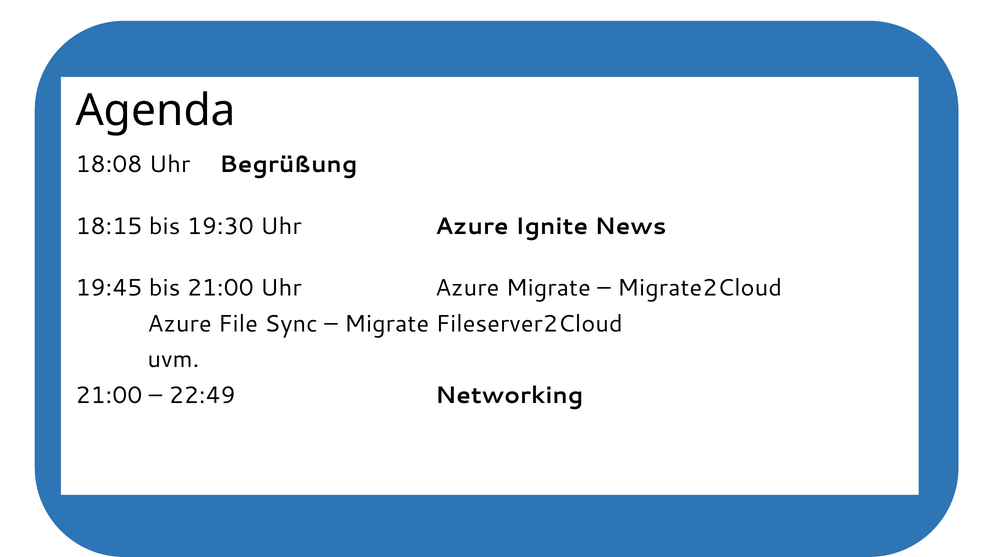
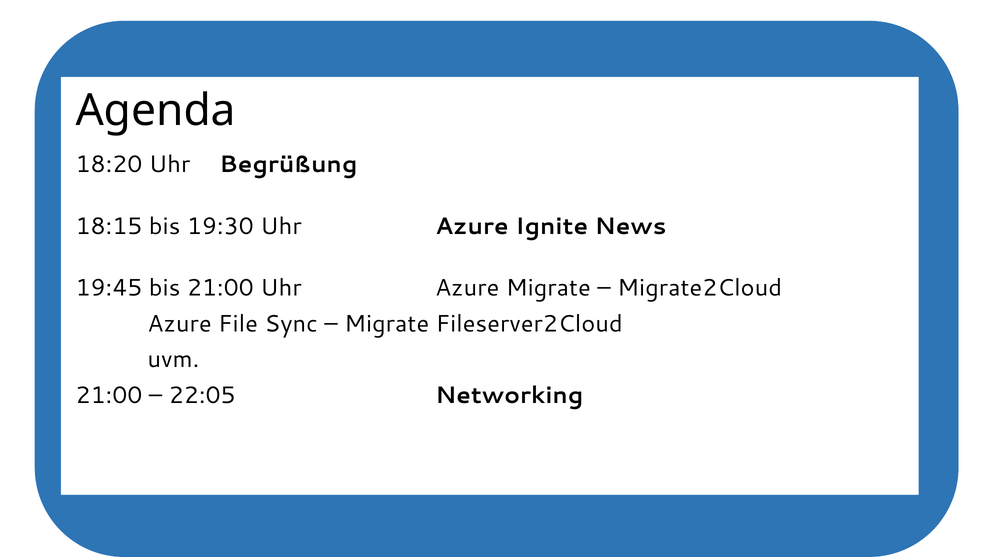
18:08: 18:08 -> 18:20
22:49: 22:49 -> 22:05
